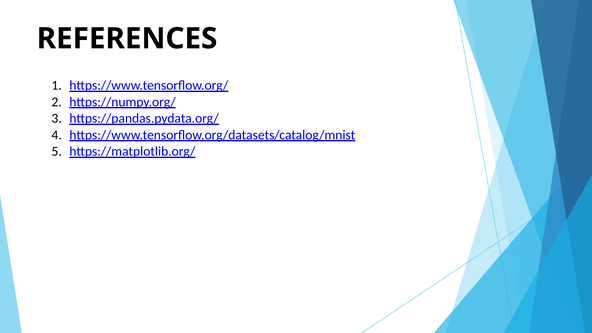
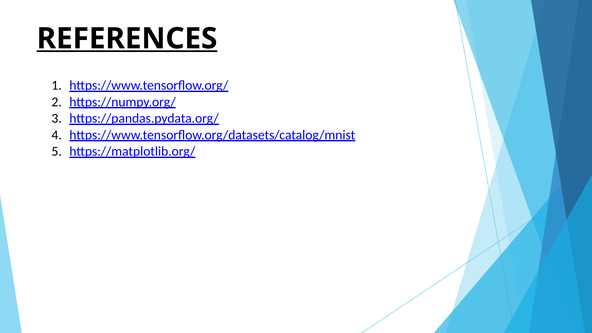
REFERENCES underline: none -> present
